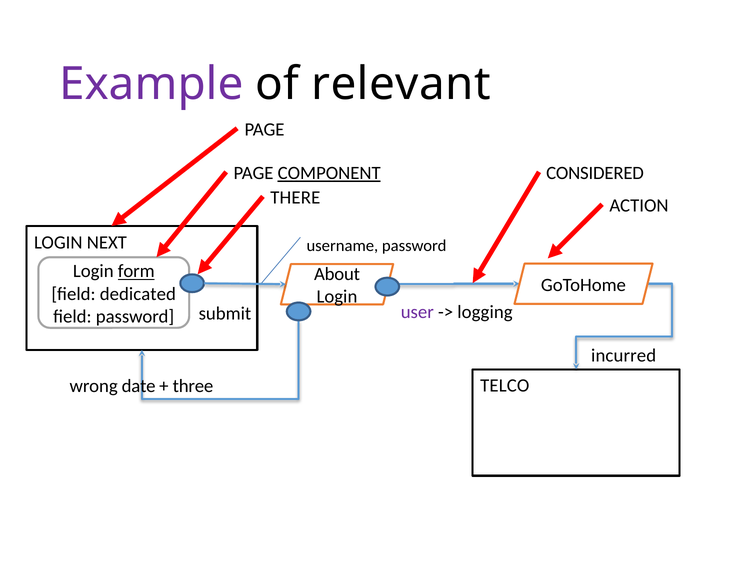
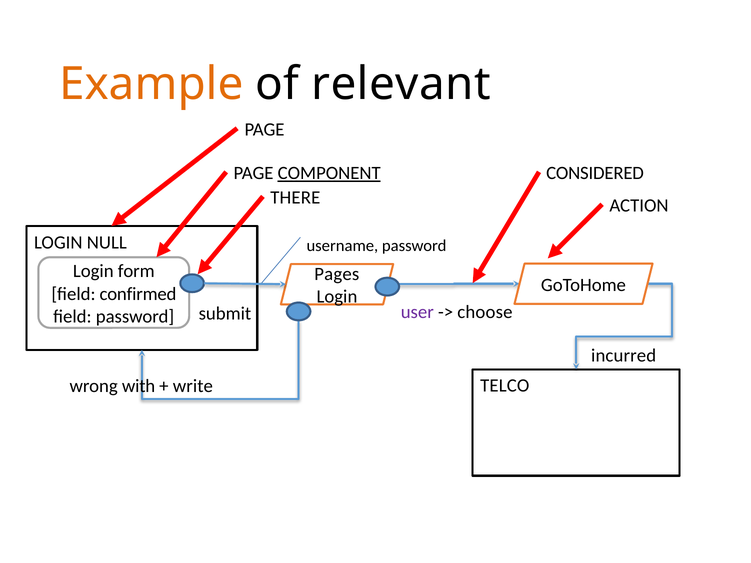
Example colour: purple -> orange
NEXT: NEXT -> NULL
form underline: present -> none
About: About -> Pages
dedicated: dedicated -> confirmed
logging: logging -> choose
date: date -> with
three: three -> write
